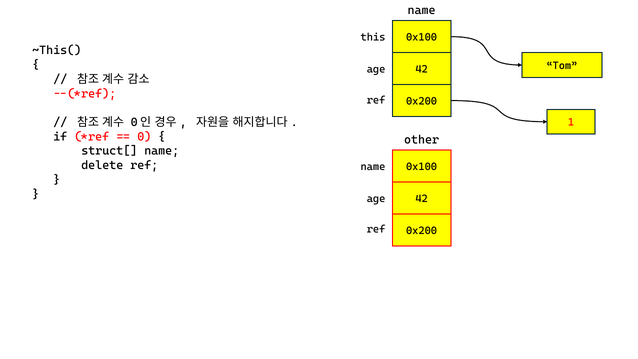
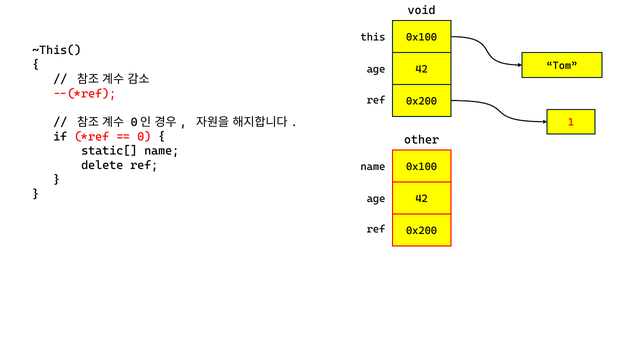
name at (422, 10): name -> void
struct[: struct[ -> static[
